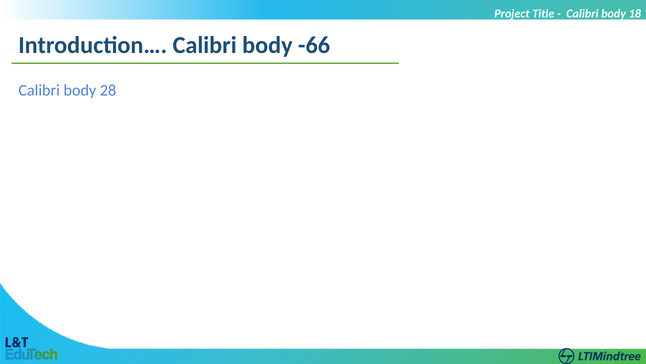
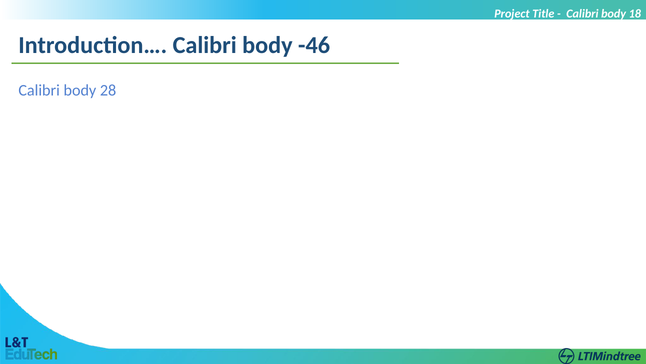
-66: -66 -> -46
